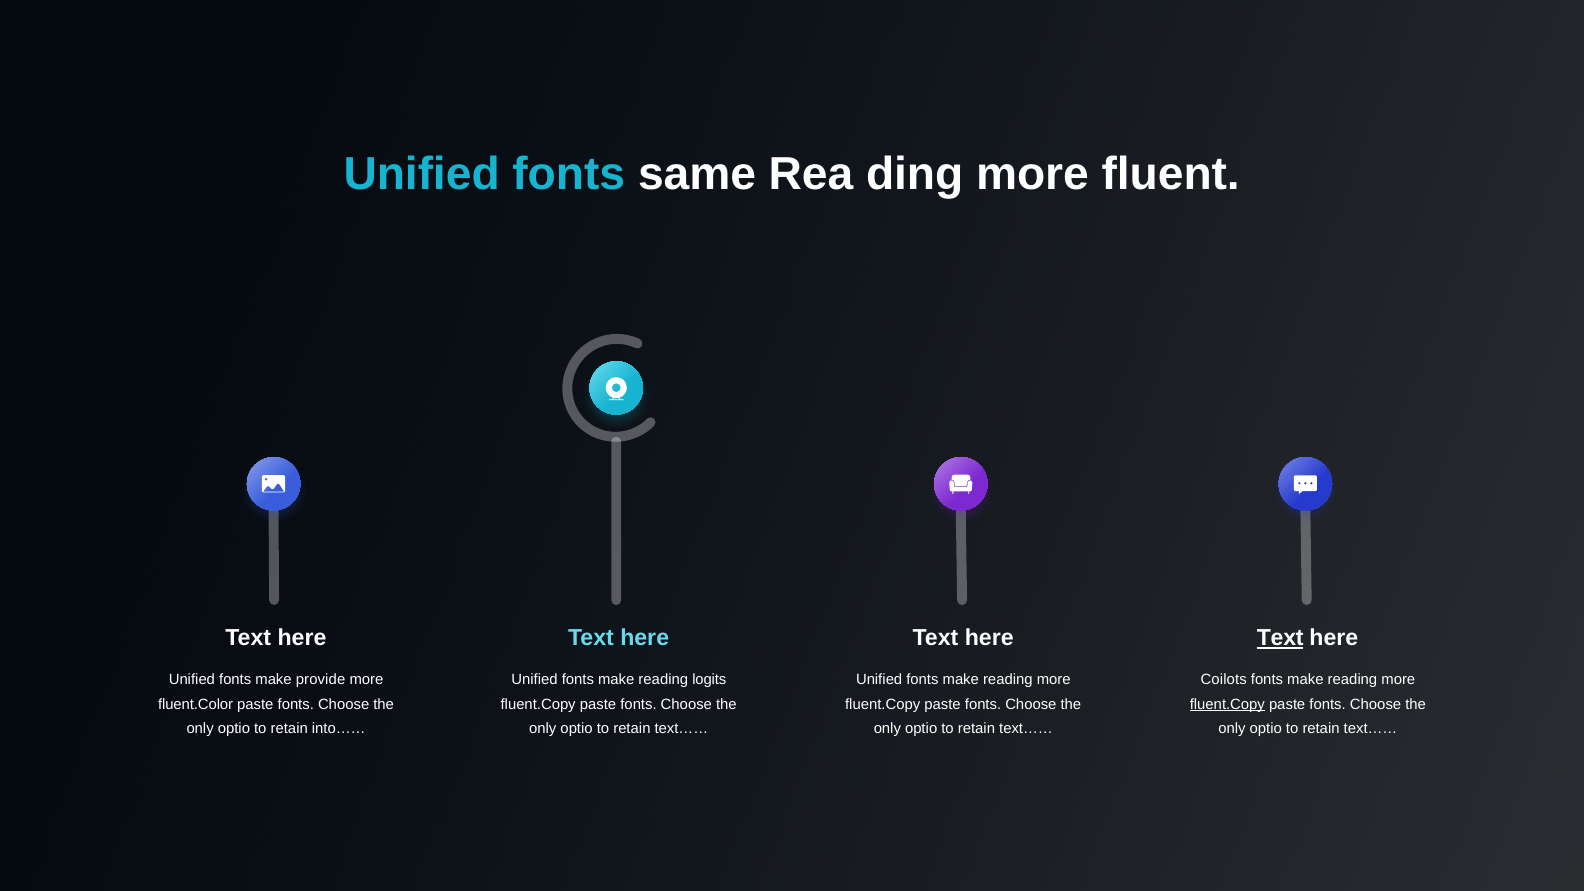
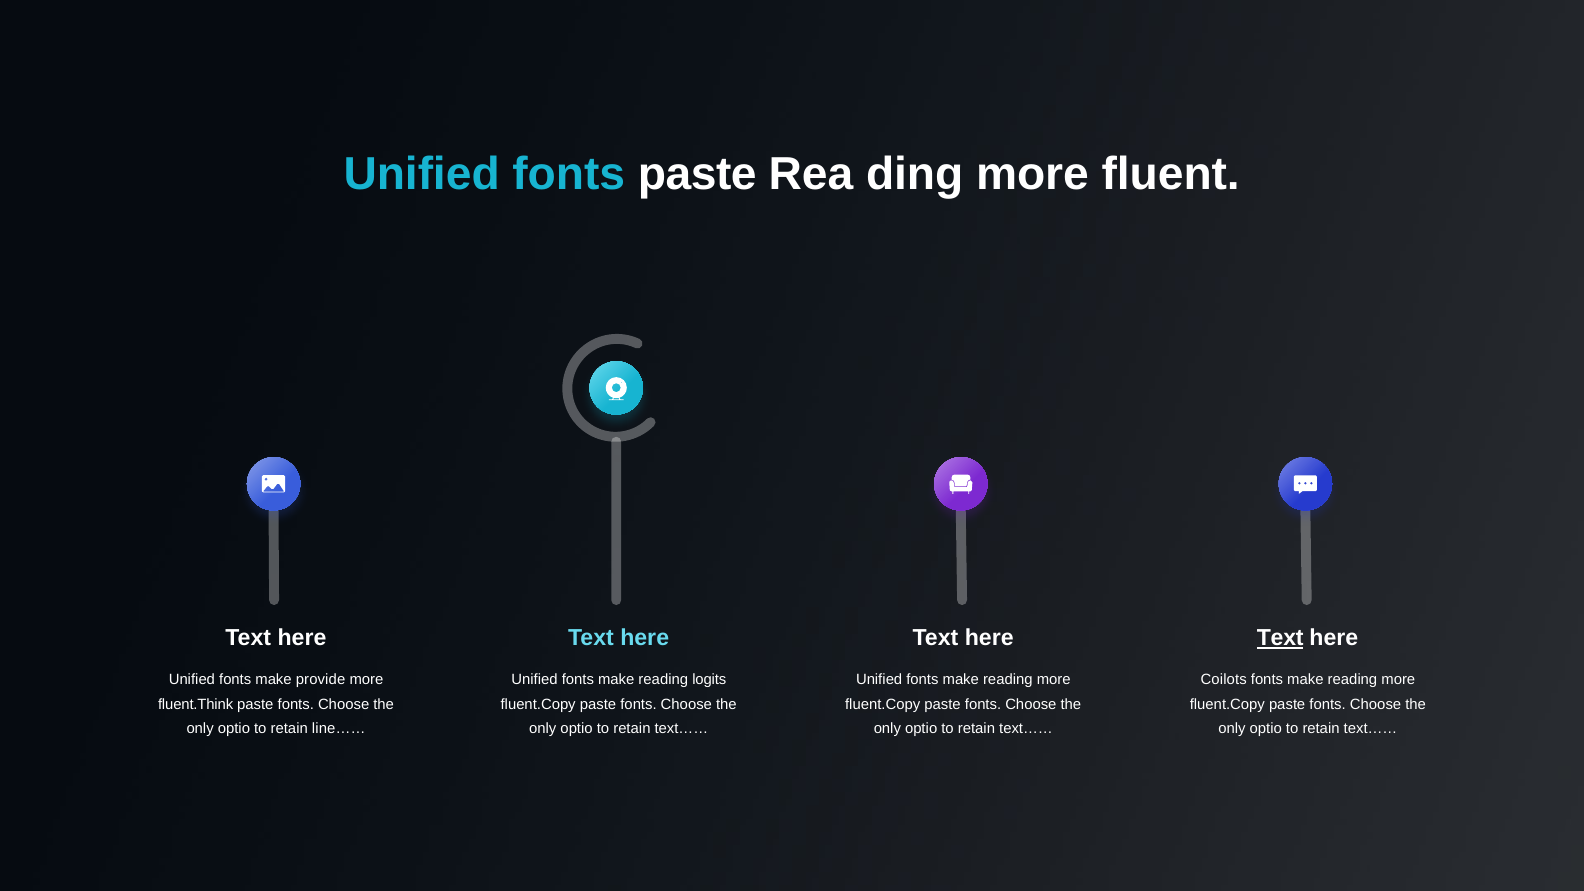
fonts same: same -> paste
fluent.Color: fluent.Color -> fluent.Think
fluent.Copy at (1227, 704) underline: present -> none
into……: into…… -> line……
